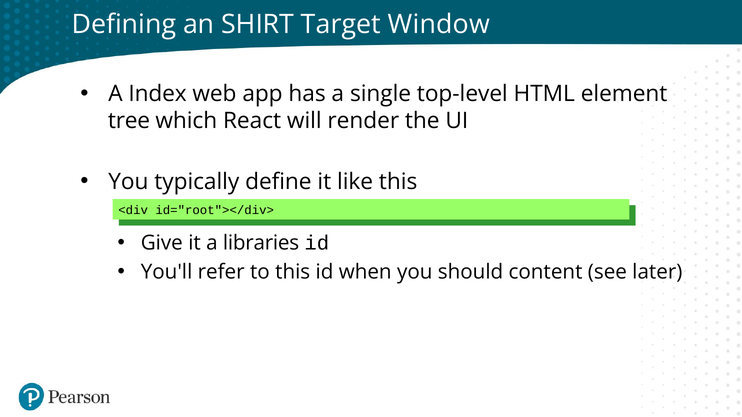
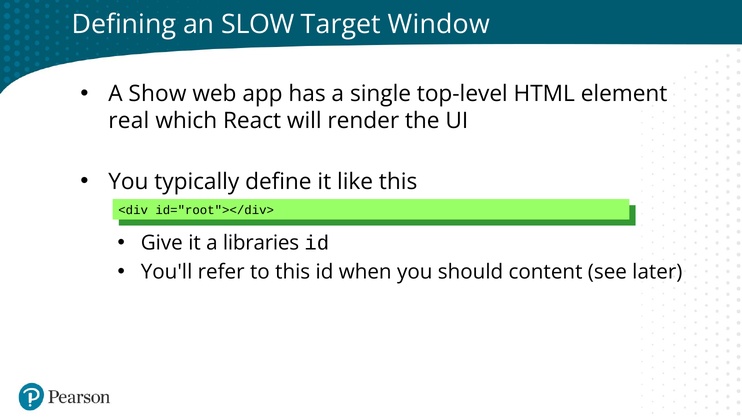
SHIRT: SHIRT -> SLOW
Index: Index -> Show
tree: tree -> real
